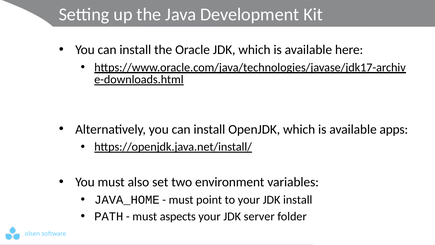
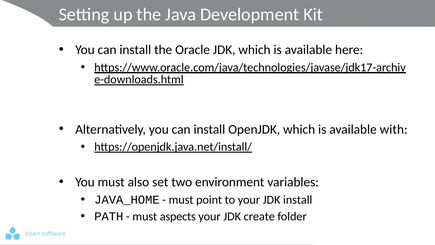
apps: apps -> with
server: server -> create
